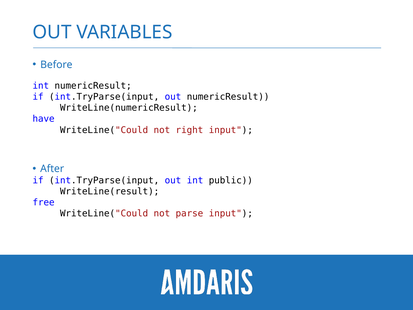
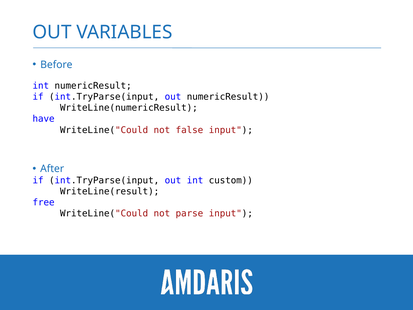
right: right -> false
public: public -> custom
